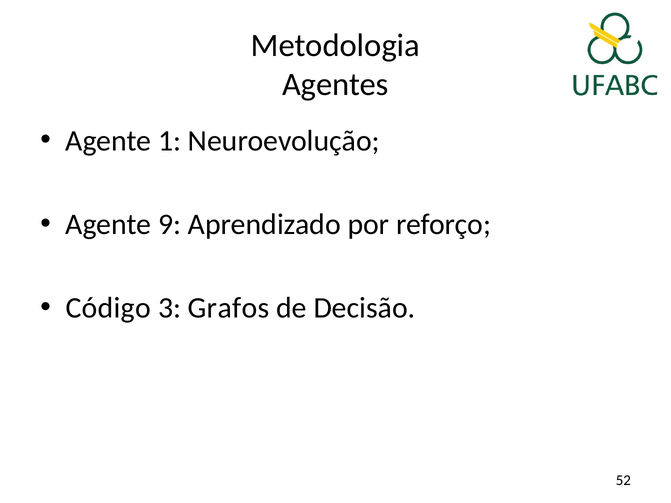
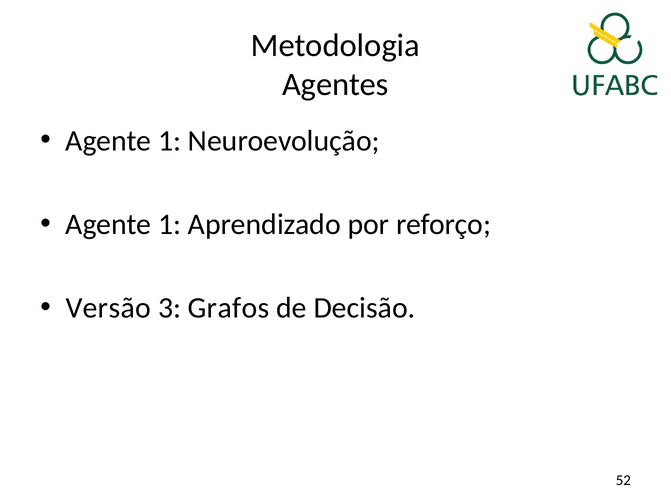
9 at (170, 224): 9 -> 1
Código: Código -> Versão
